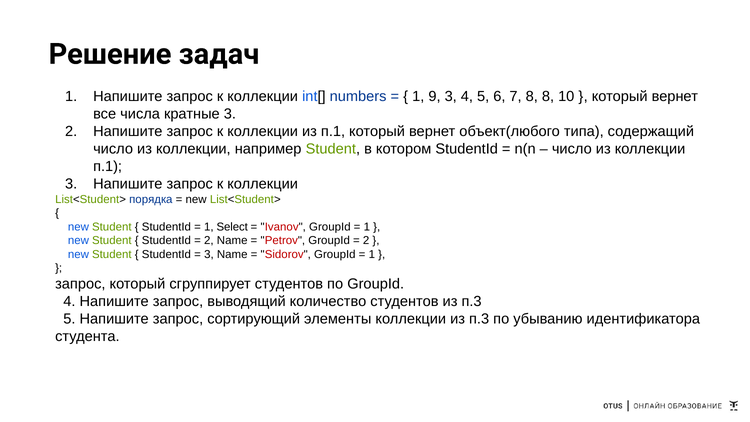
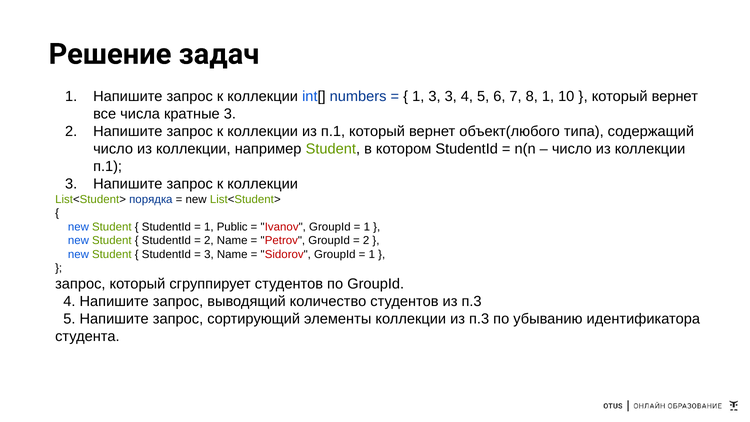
1 9: 9 -> 3
8 8: 8 -> 1
Select: Select -> Public
